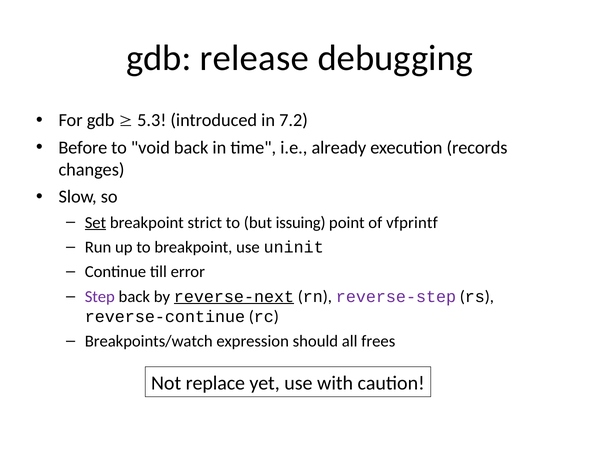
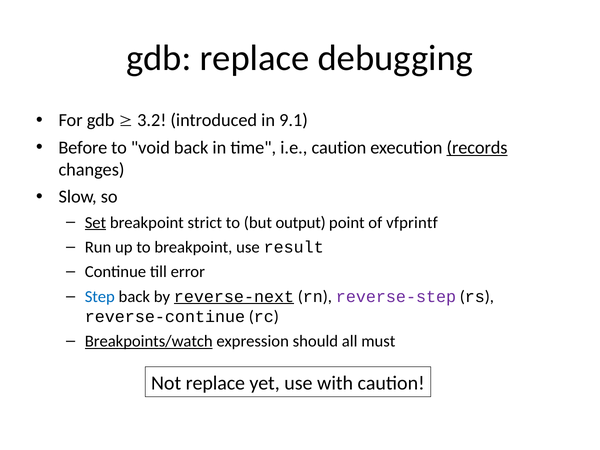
gdb release: release -> replace
5.3: 5.3 -> 3.2
7.2: 7.2 -> 9.1
i.e already: already -> caution
records underline: none -> present
issuing: issuing -> output
uninit: uninit -> result
Step colour: purple -> blue
Breakpoints/watch underline: none -> present
frees: frees -> must
